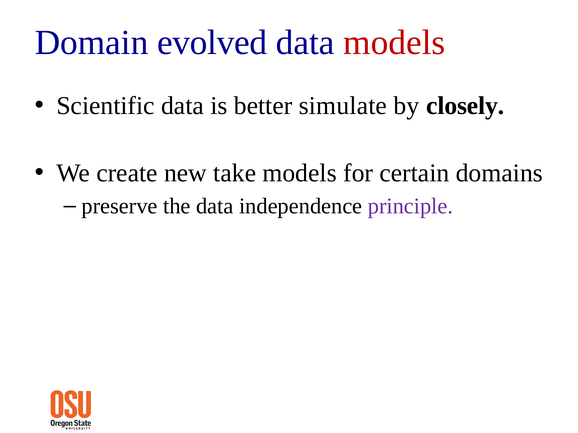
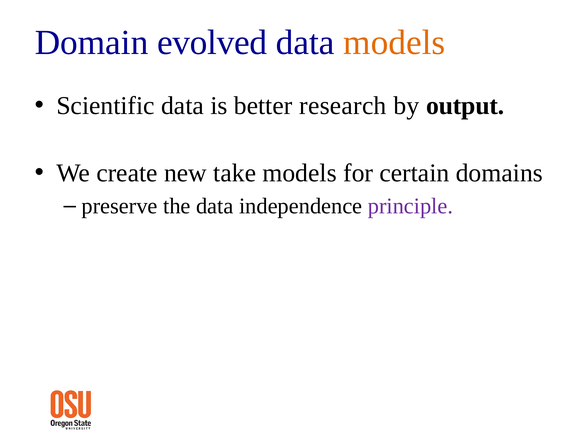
models at (394, 43) colour: red -> orange
simulate: simulate -> research
closely: closely -> output
